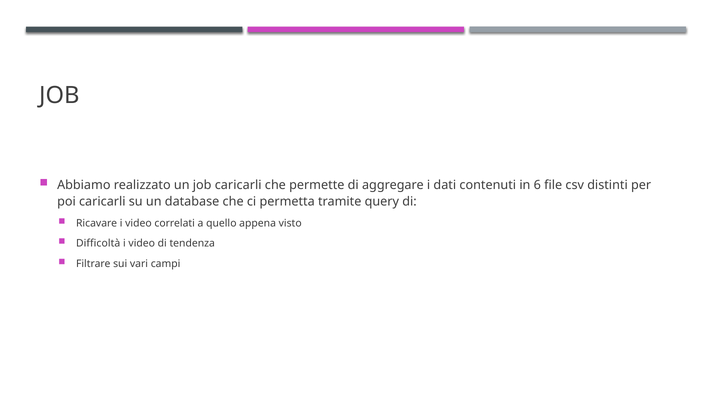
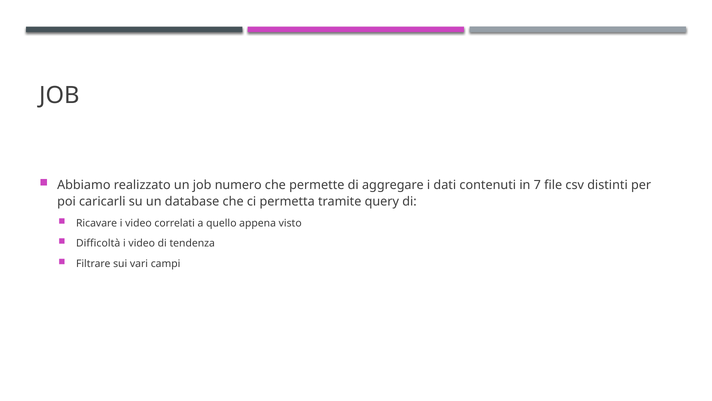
job caricarli: caricarli -> numero
6: 6 -> 7
